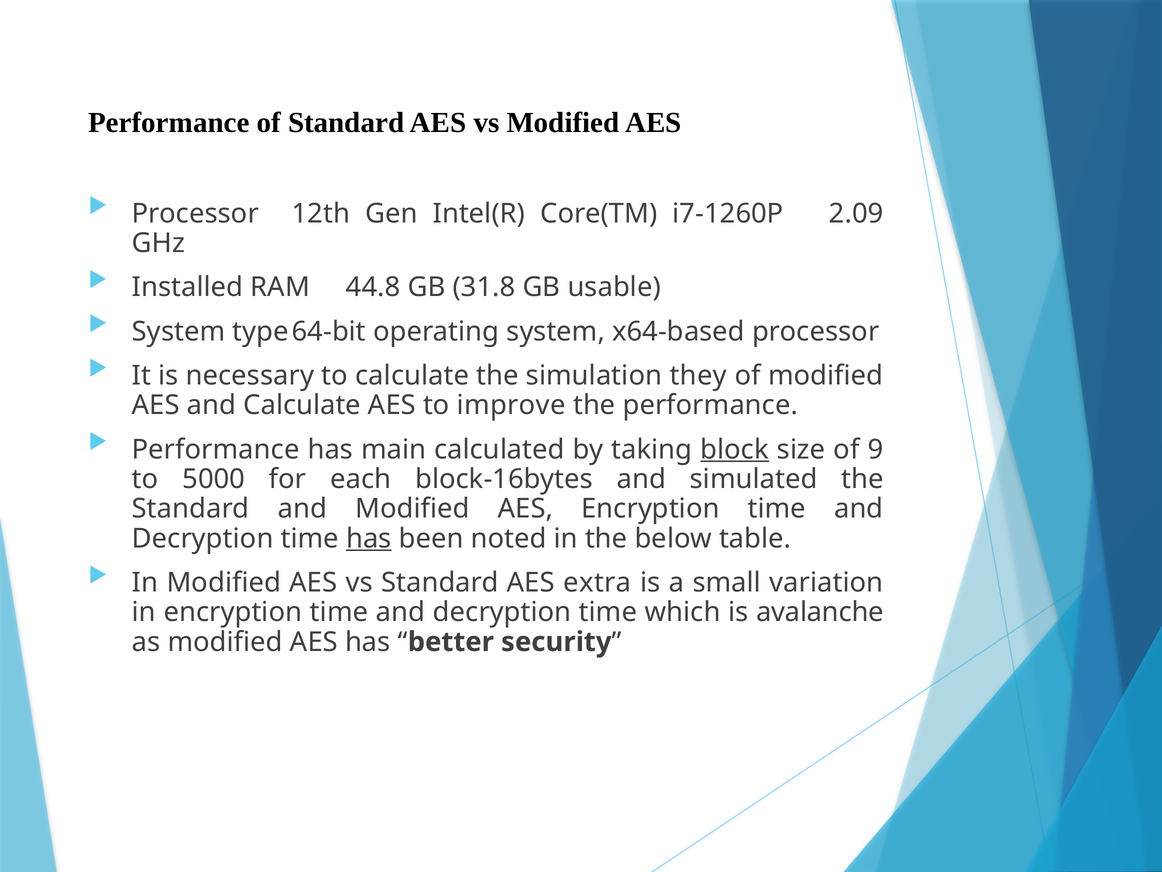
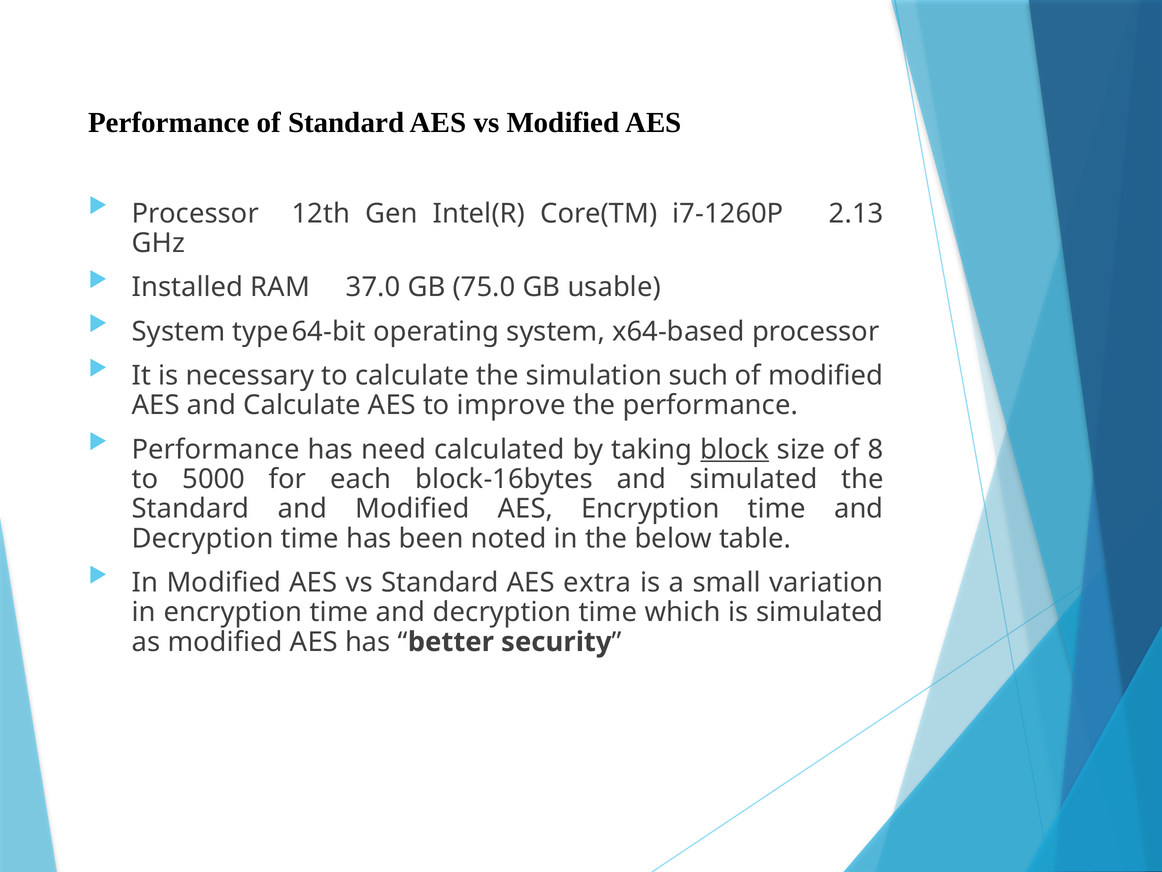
2.09: 2.09 -> 2.13
44.8: 44.8 -> 37.0
31.8: 31.8 -> 75.0
they: they -> such
main: main -> need
9: 9 -> 8
has at (369, 538) underline: present -> none
is avalanche: avalanche -> simulated
